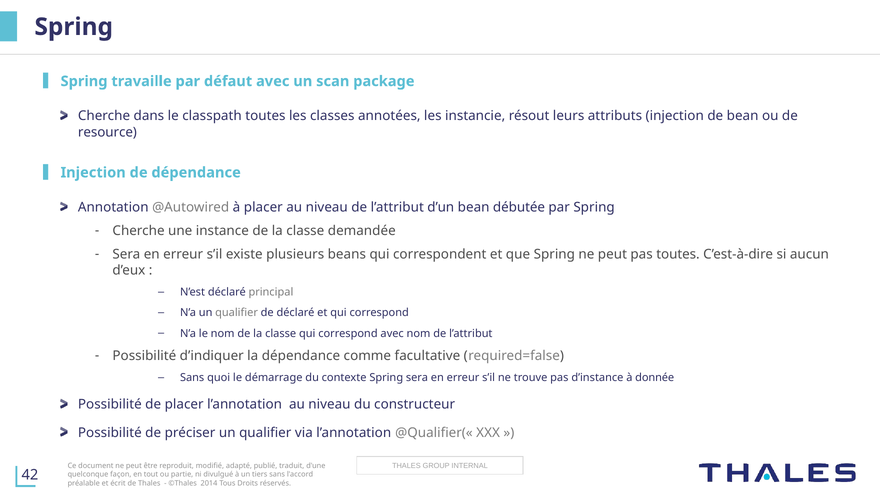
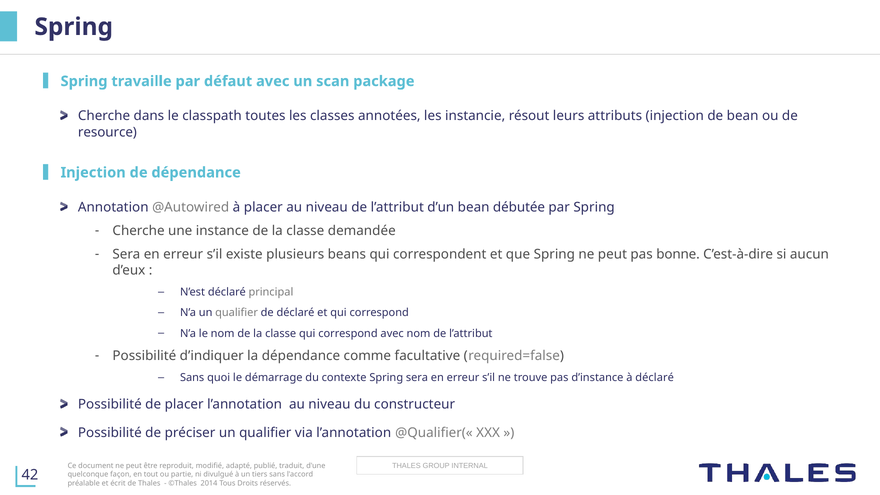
pas toutes: toutes -> bonne
à donnée: donnée -> déclaré
